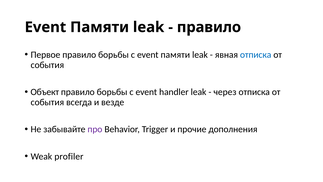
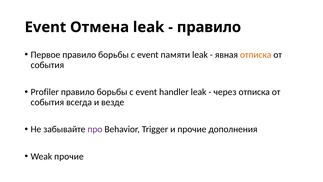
Памяти at (100, 27): Памяти -> Отмена
отписка at (256, 55) colour: blue -> orange
Объект: Объект -> Profiler
Weak profiler: profiler -> прочие
